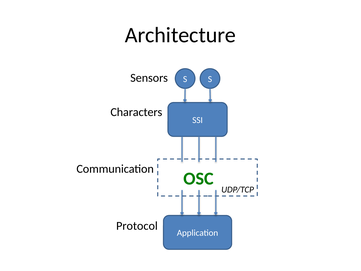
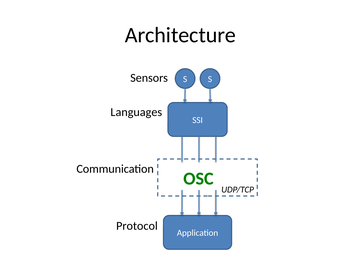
Characters: Characters -> Languages
